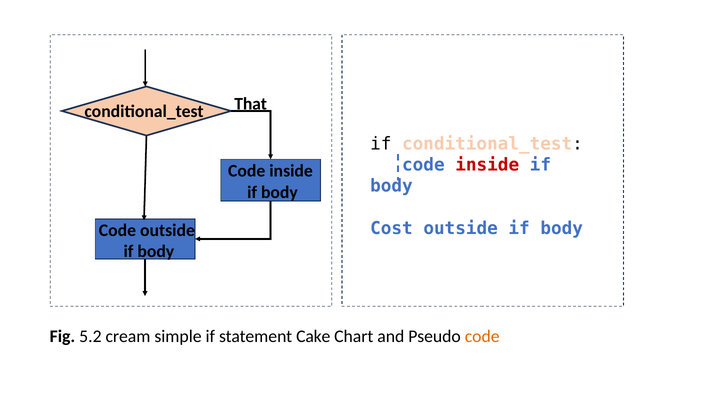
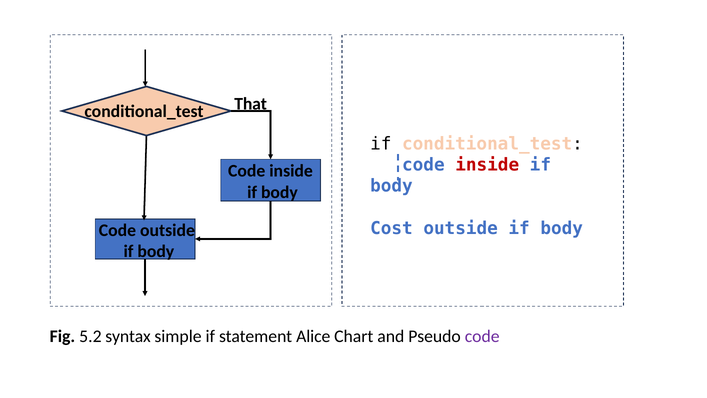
cream: cream -> syntax
Cake: Cake -> Alice
code at (482, 336) colour: orange -> purple
